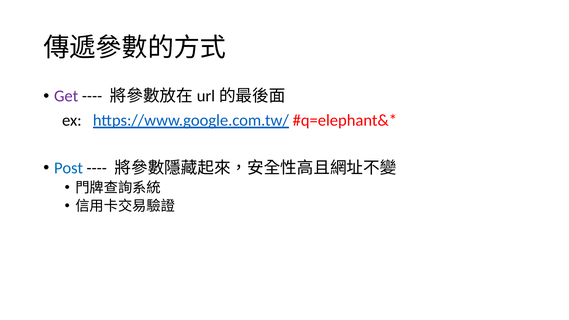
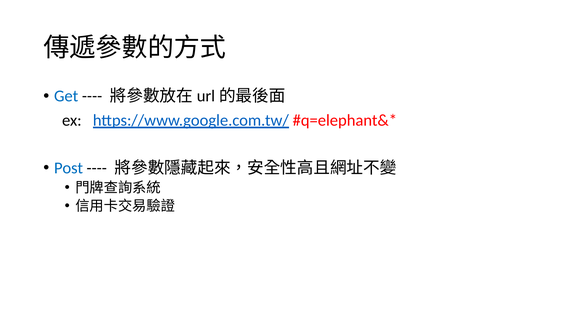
Get colour: purple -> blue
